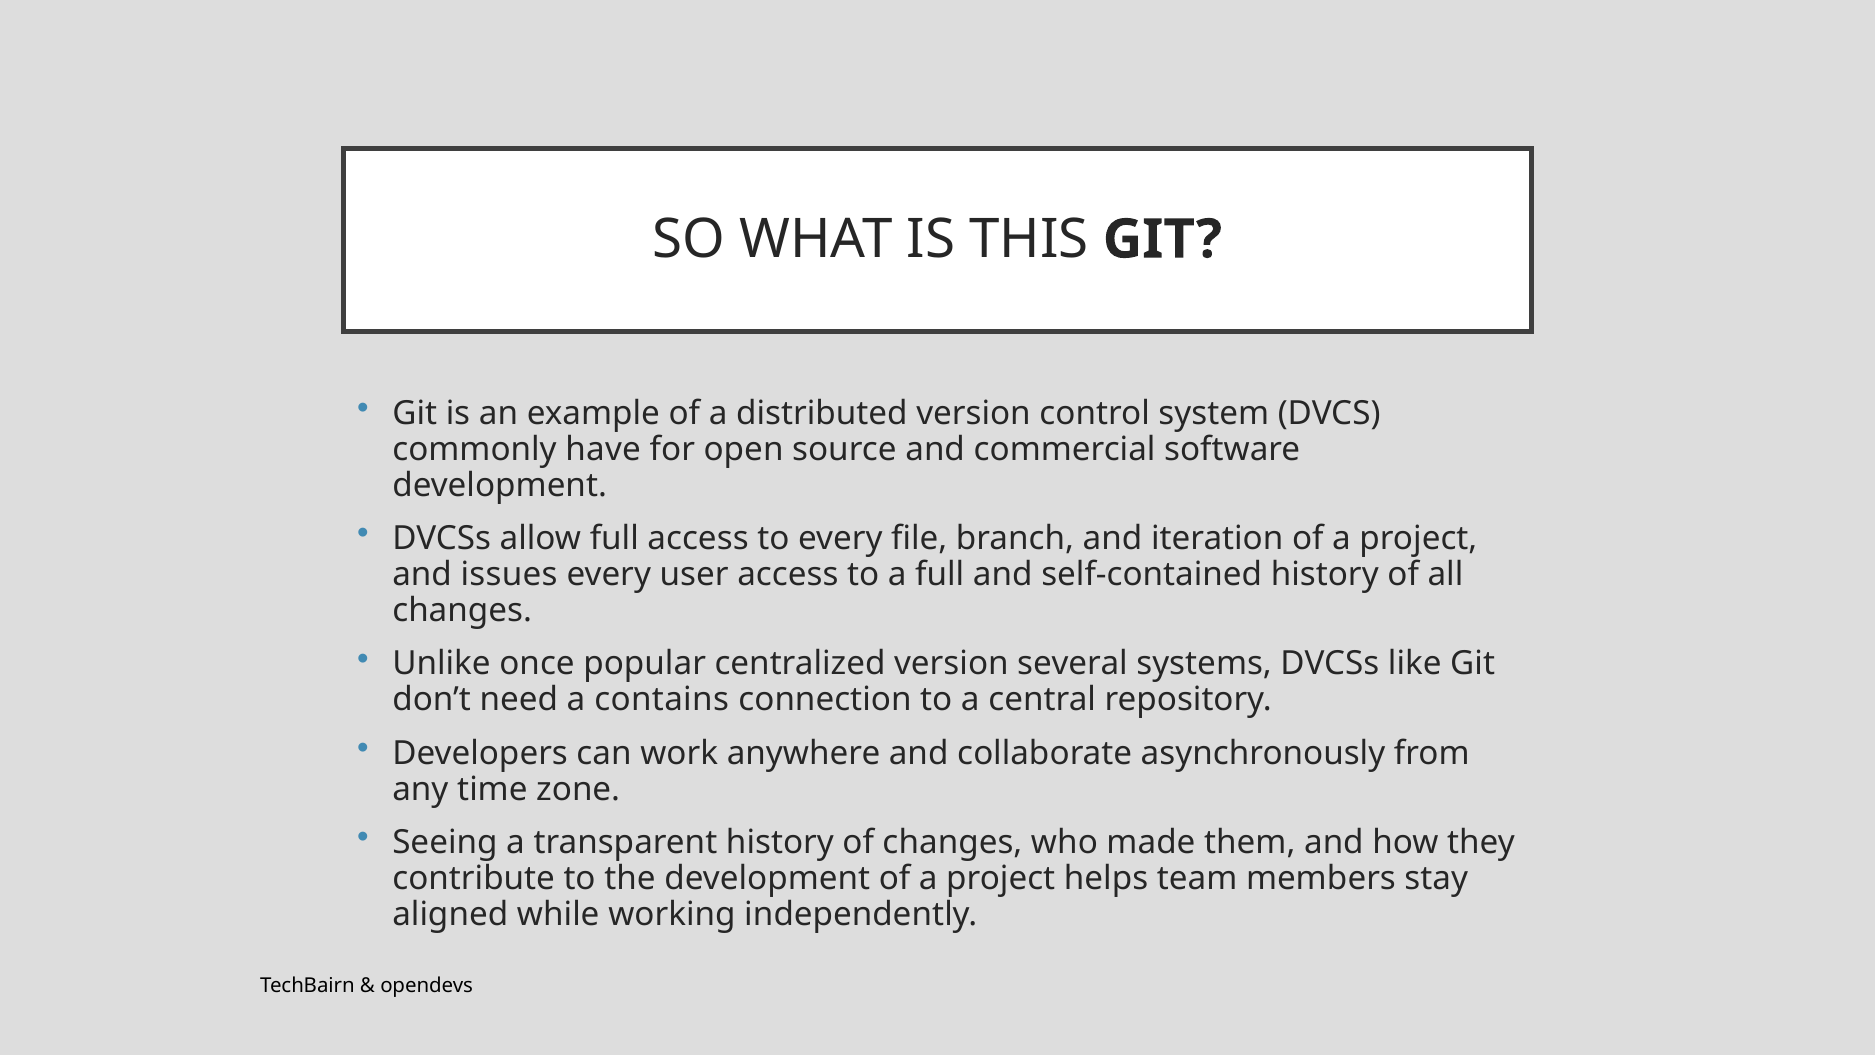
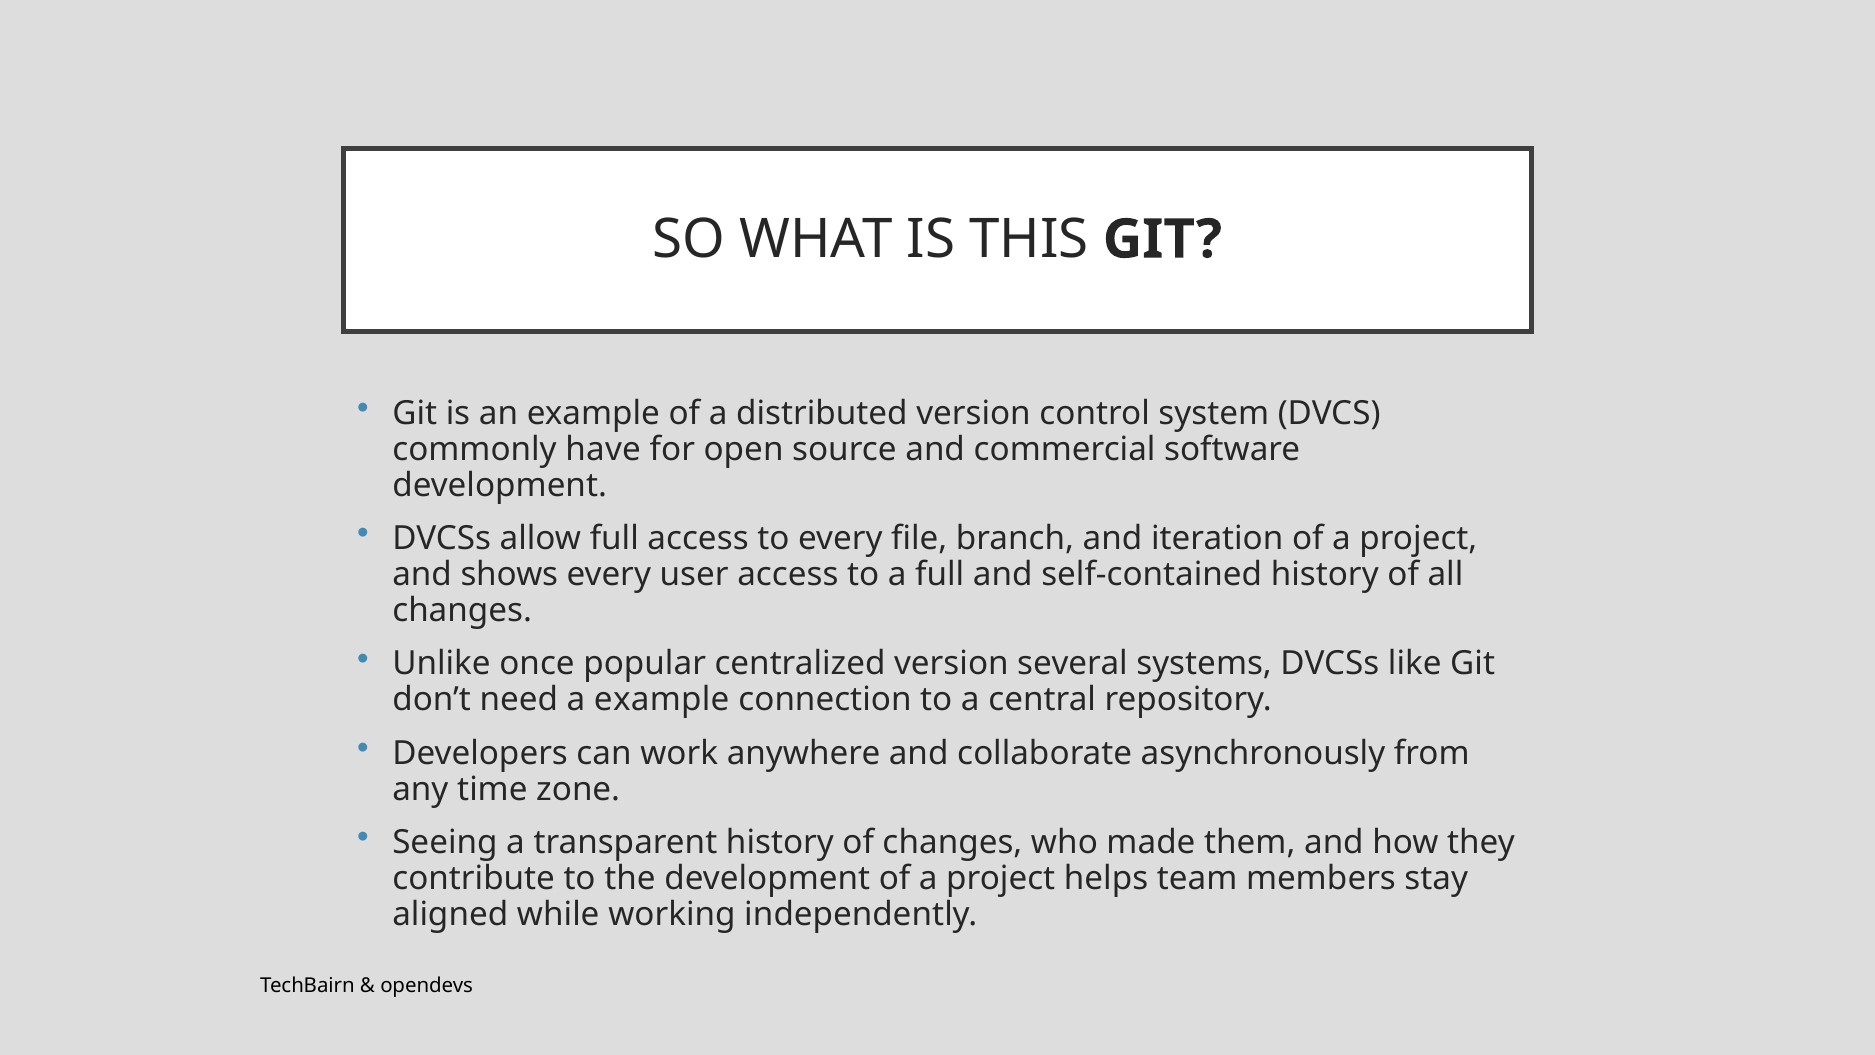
issues: issues -> shows
a contains: contains -> example
